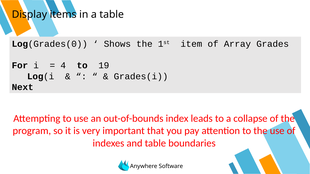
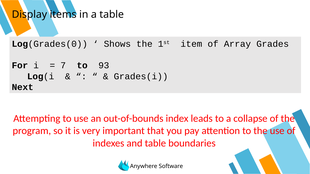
4: 4 -> 7
19: 19 -> 93
